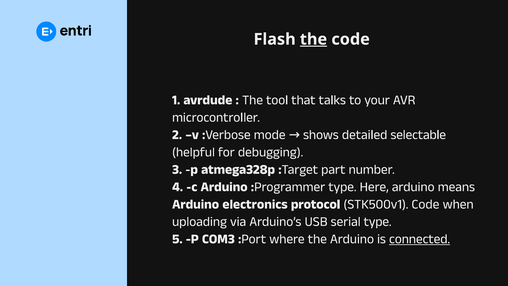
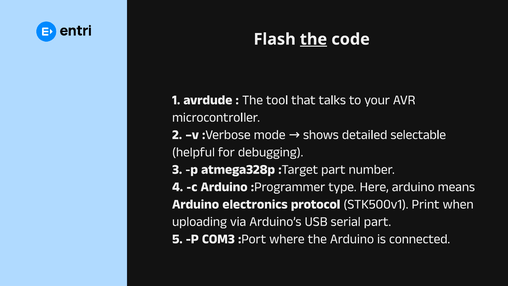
STK500v1 Code: Code -> Print
serial type: type -> part
connected underline: present -> none
